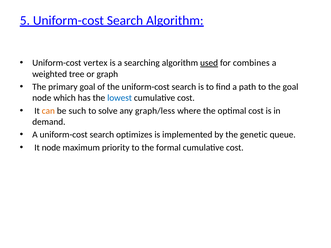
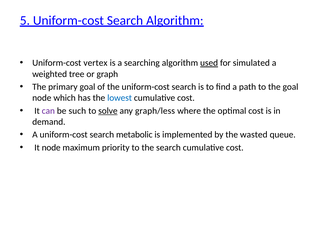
combines: combines -> simulated
can colour: orange -> purple
solve underline: none -> present
optimizes: optimizes -> metabolic
genetic: genetic -> wasted
the formal: formal -> search
